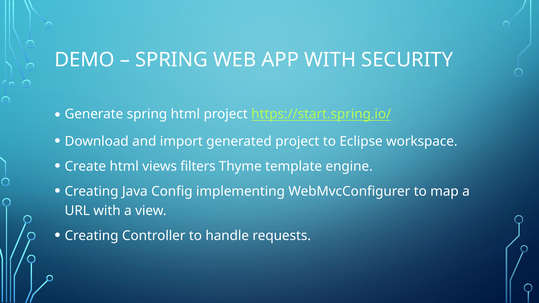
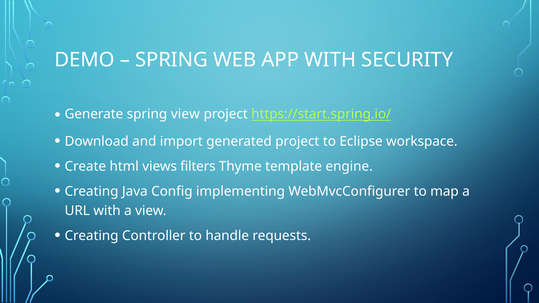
spring html: html -> view
